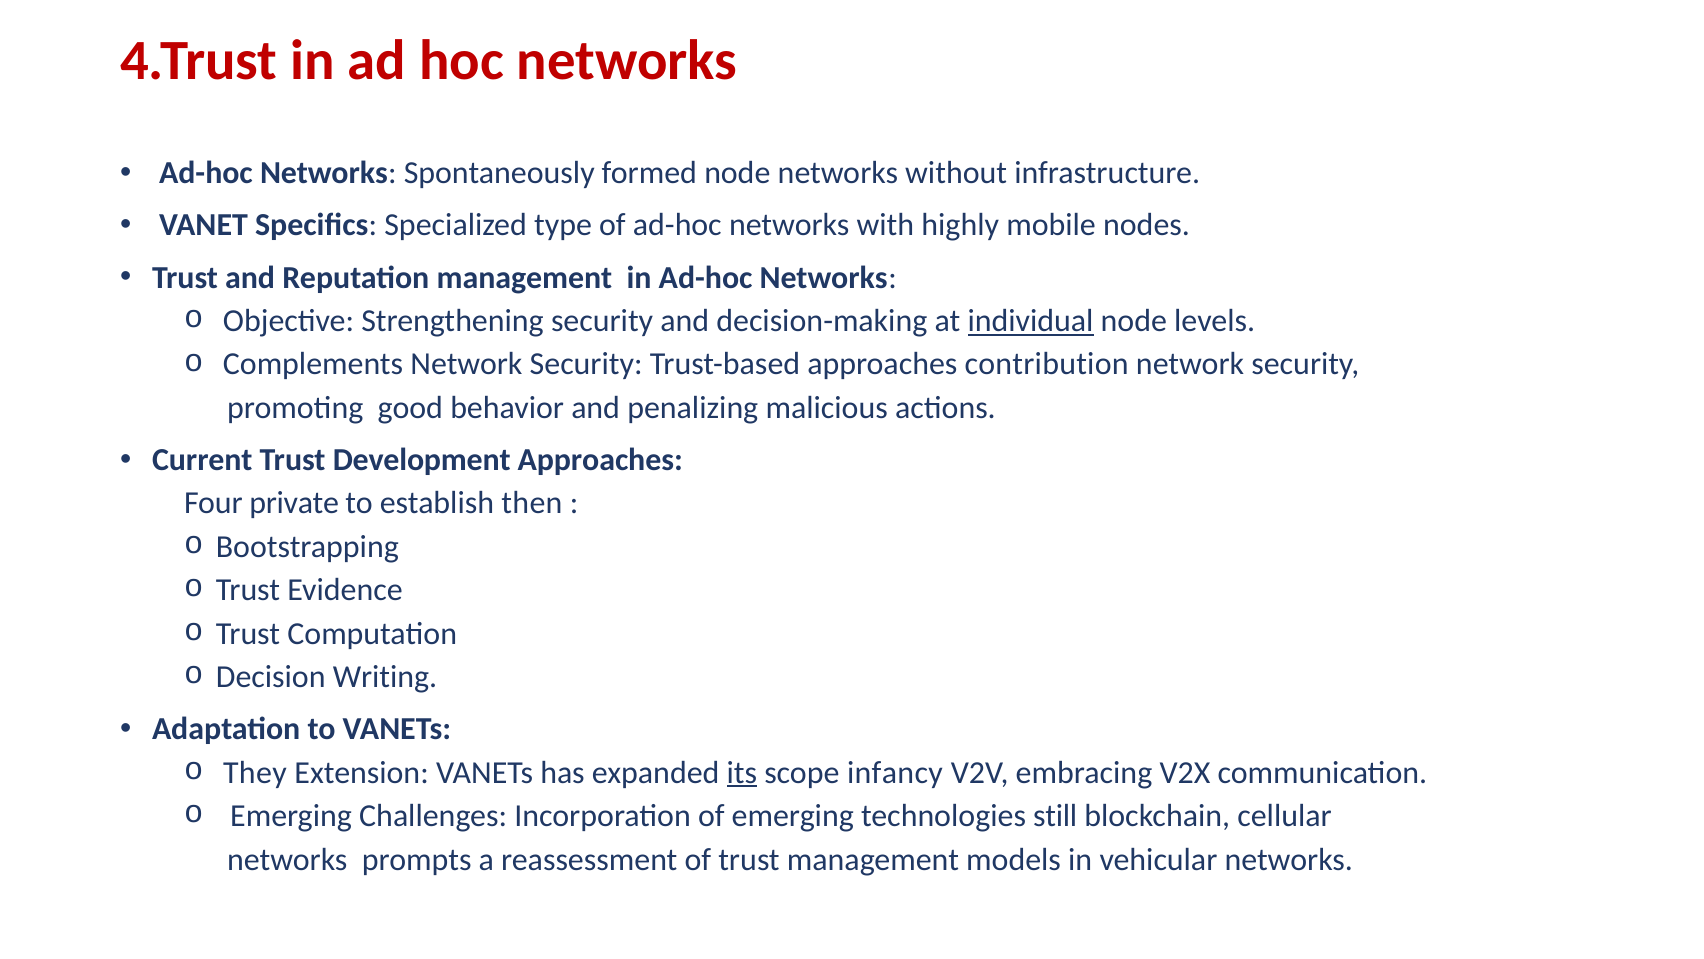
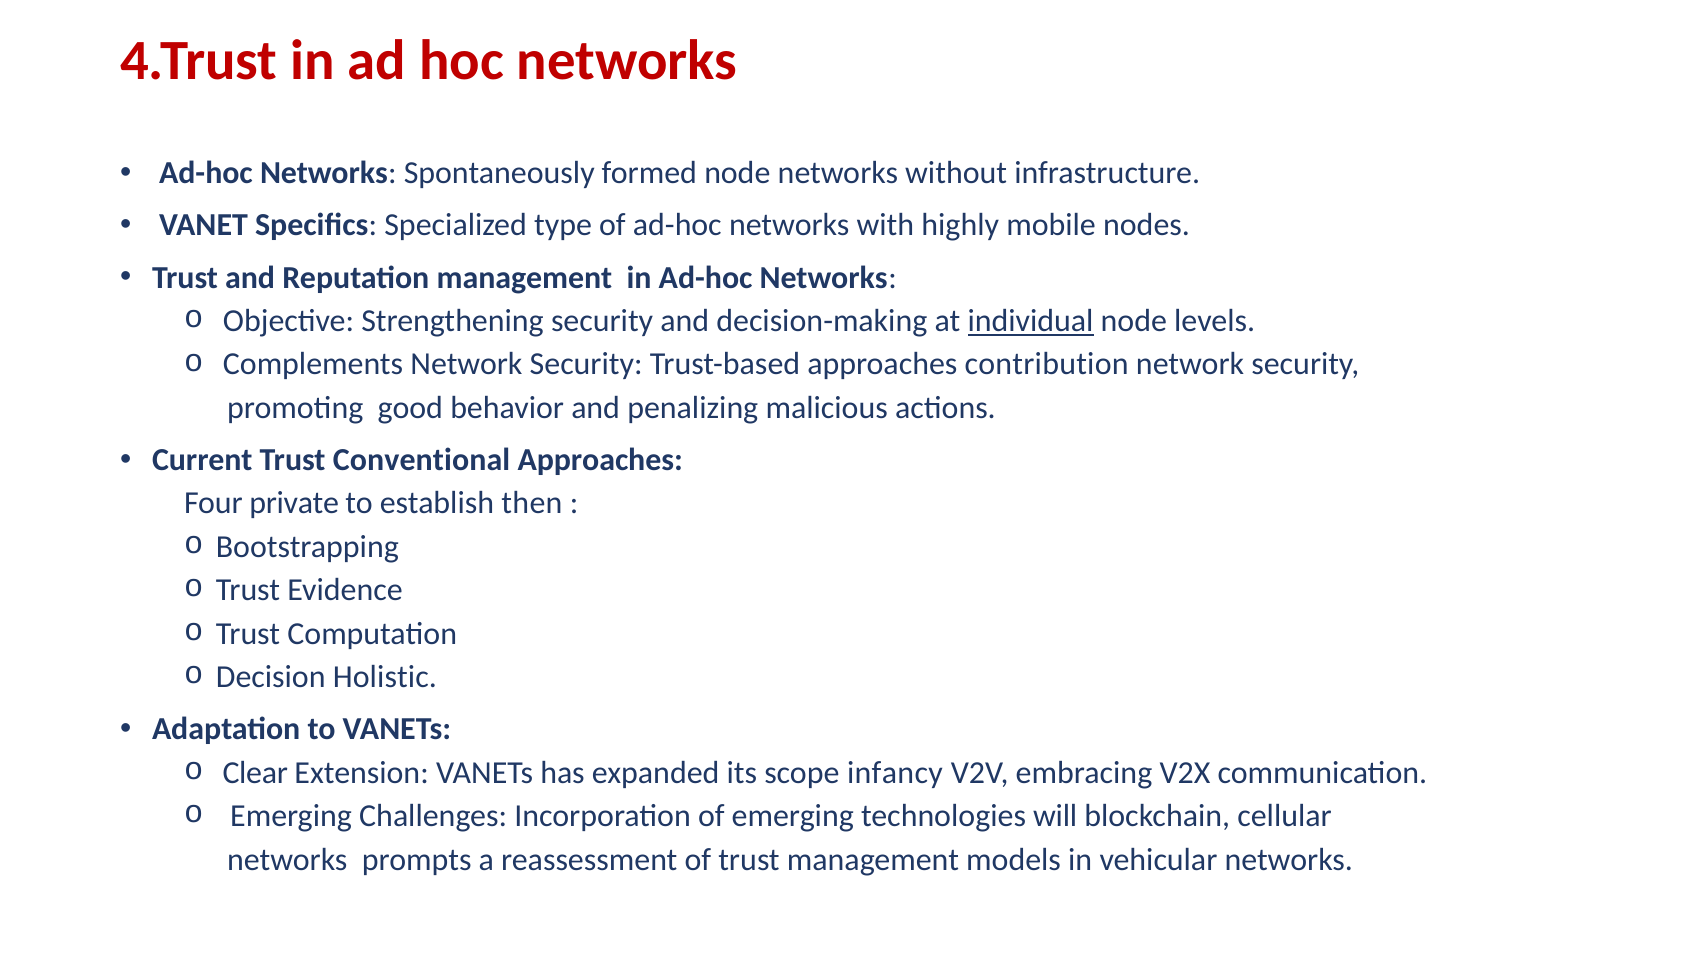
Development: Development -> Conventional
Writing: Writing -> Holistic
They: They -> Clear
its underline: present -> none
still: still -> will
